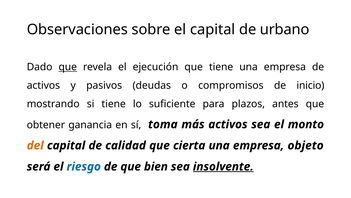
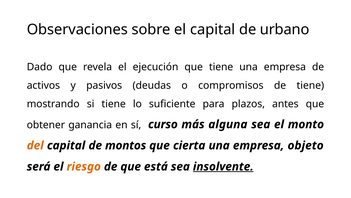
que at (68, 67) underline: present -> none
de inicio: inicio -> tiene
toma: toma -> curso
más activos: activos -> alguna
calidad: calidad -> montos
riesgo colour: blue -> orange
bien: bien -> está
